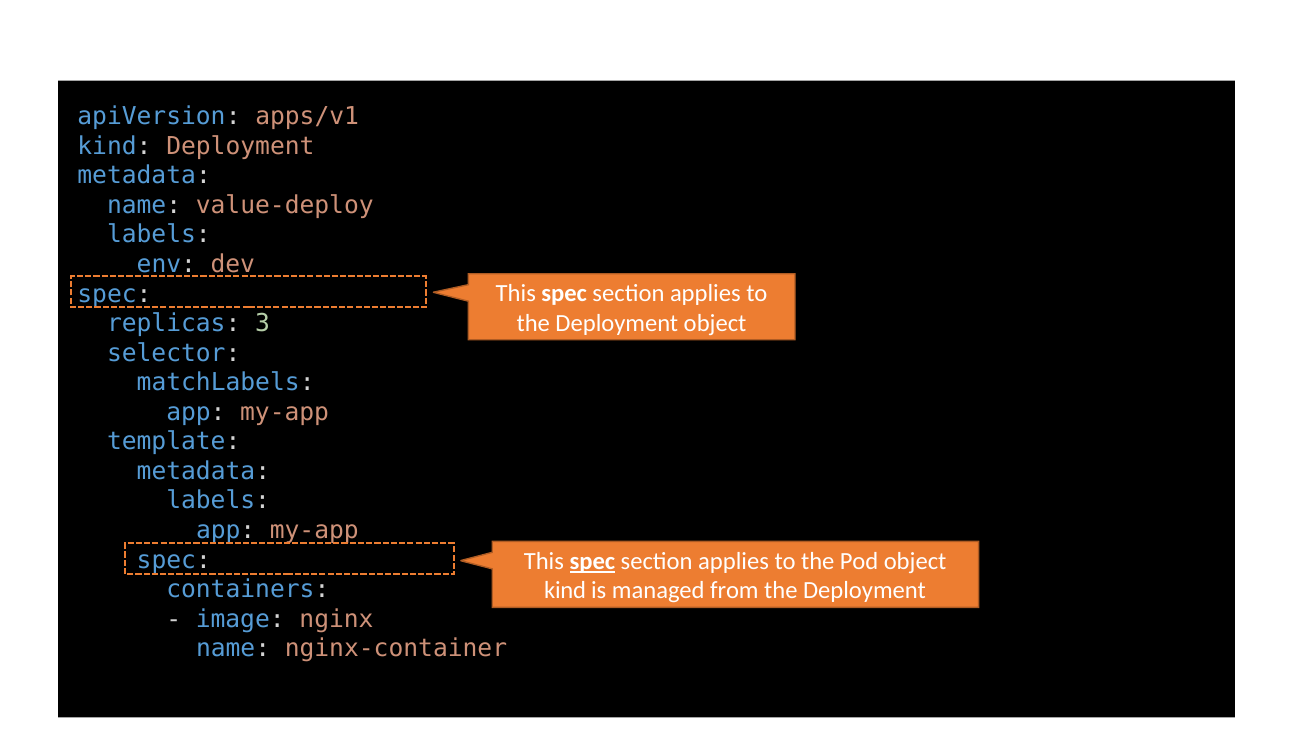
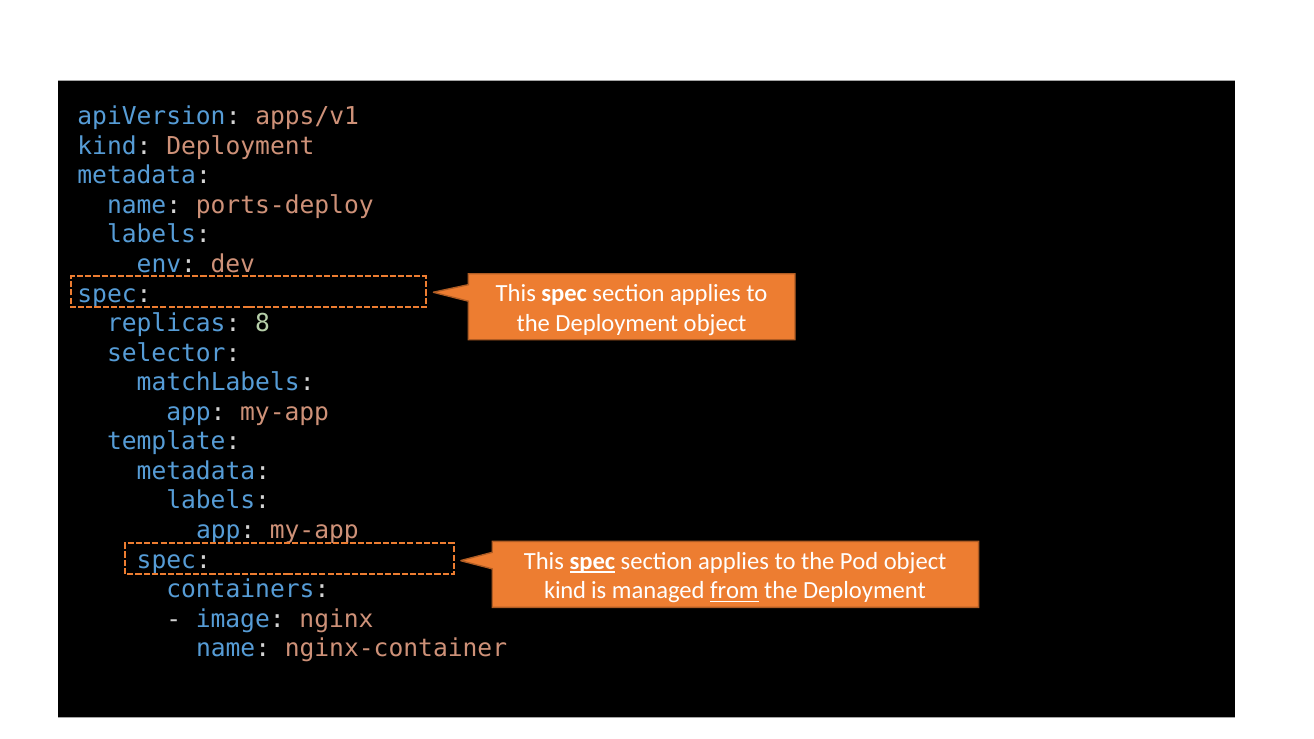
value-deploy: value-deploy -> ports-deploy
3: 3 -> 8
from underline: none -> present
